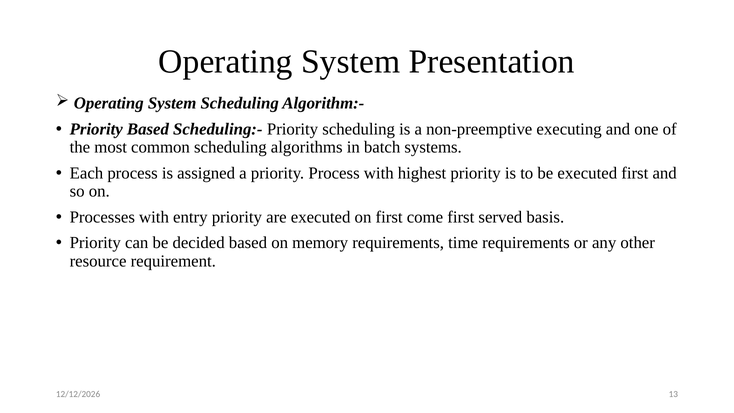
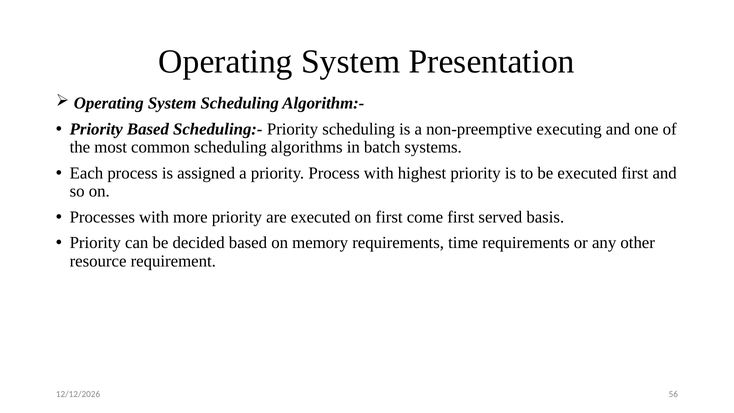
entry: entry -> more
13: 13 -> 56
